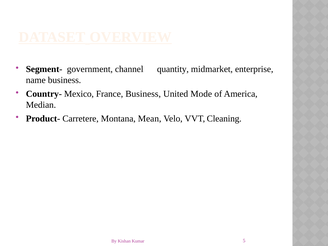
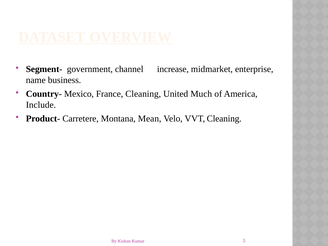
quantity: quantity -> increase
France Business: Business -> Cleaning
Mode: Mode -> Much
Median: Median -> Include
